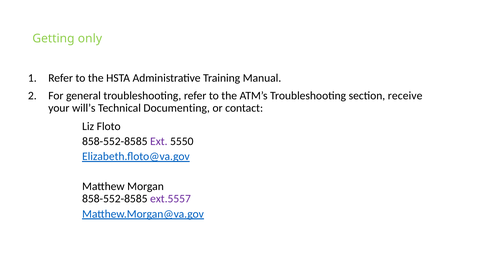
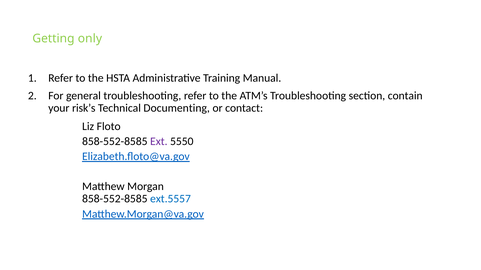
receive: receive -> contain
will’s: will’s -> risk’s
ext.5557 colour: purple -> blue
